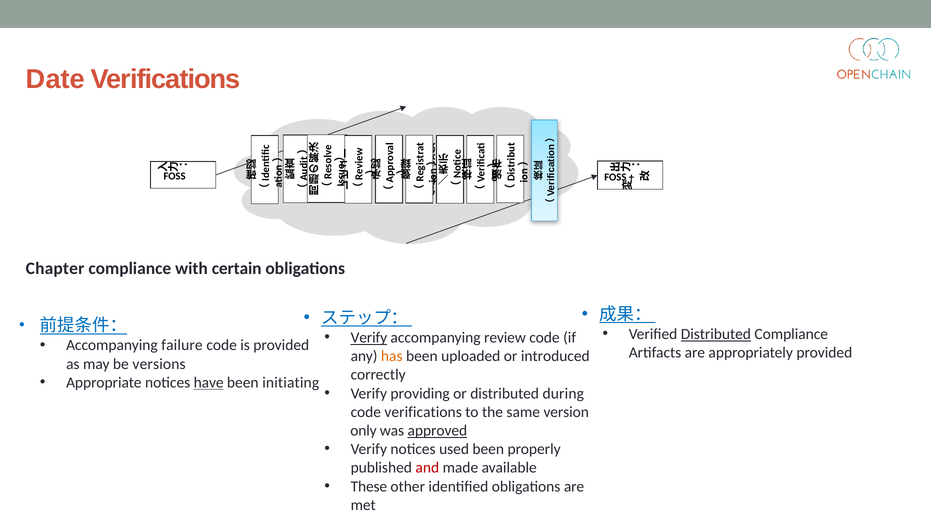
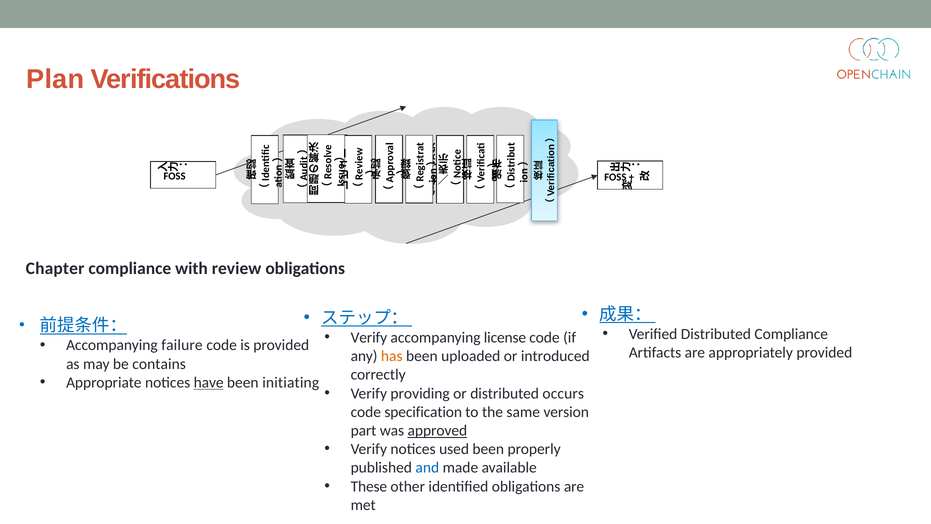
Date: Date -> Plan
certain: certain -> review
Distributed at (716, 334) underline: present -> none
Verify at (369, 337) underline: present -> none
review: review -> license
versions: versions -> contains
during: during -> occurs
code verifications: verifications -> specification
only: only -> part
and colour: red -> blue
